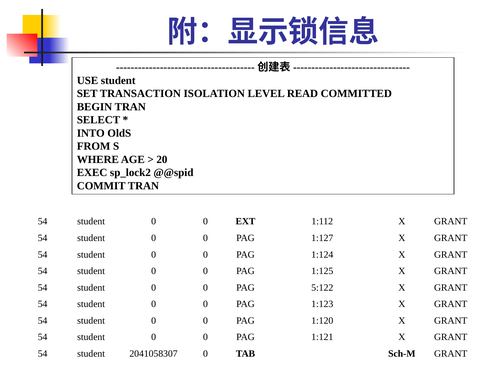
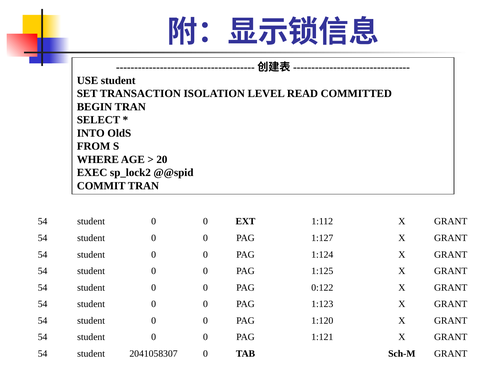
5:122: 5:122 -> 0:122
